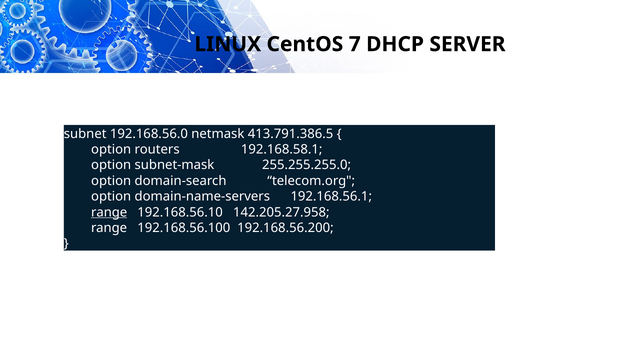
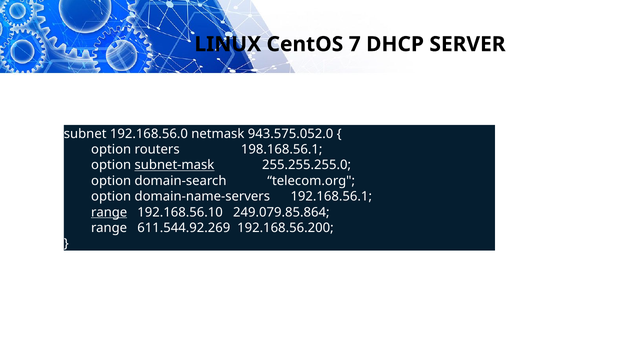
413.791.386.5: 413.791.386.5 -> 943.575.052.0
192.168.58.1: 192.168.58.1 -> 198.168.56.1
subnet-mask underline: none -> present
142.205.27.958: 142.205.27.958 -> 249.079.85.864
192.168.56.100: 192.168.56.100 -> 611.544.92.269
